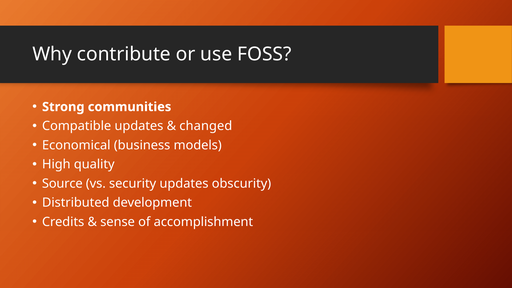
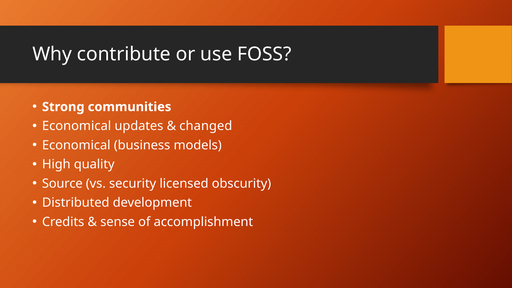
Compatible at (77, 126): Compatible -> Economical
security updates: updates -> licensed
